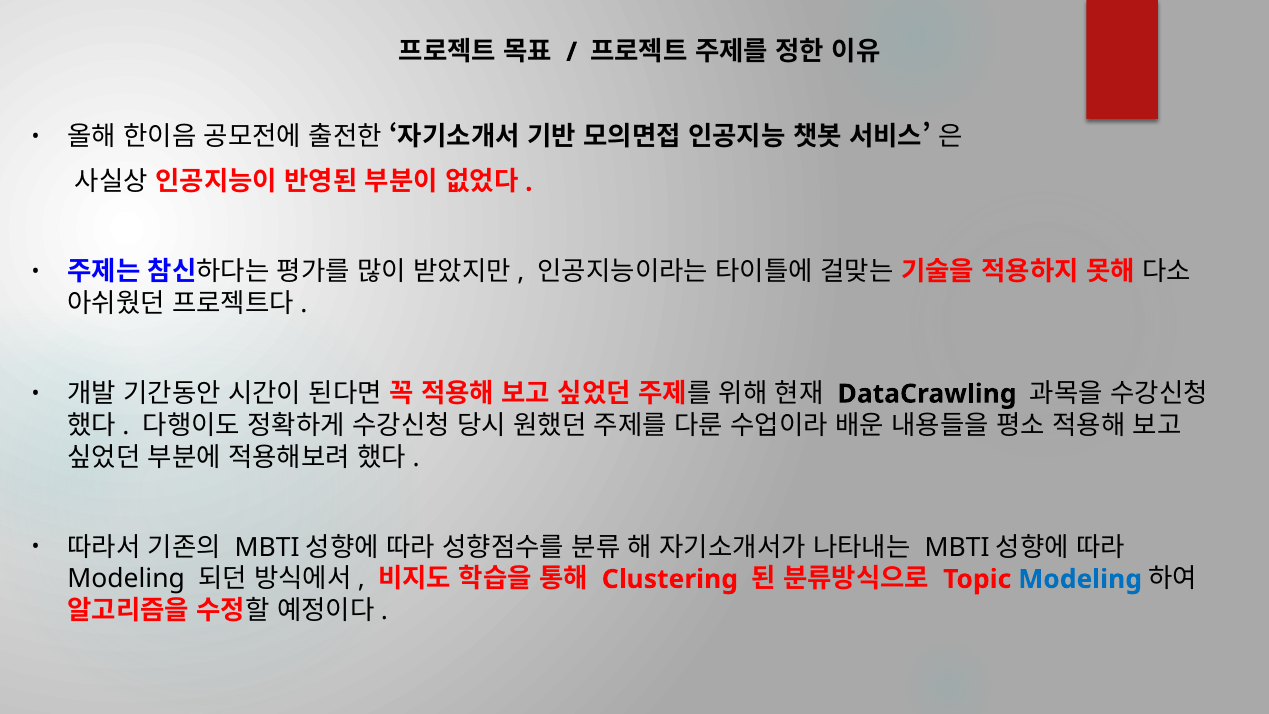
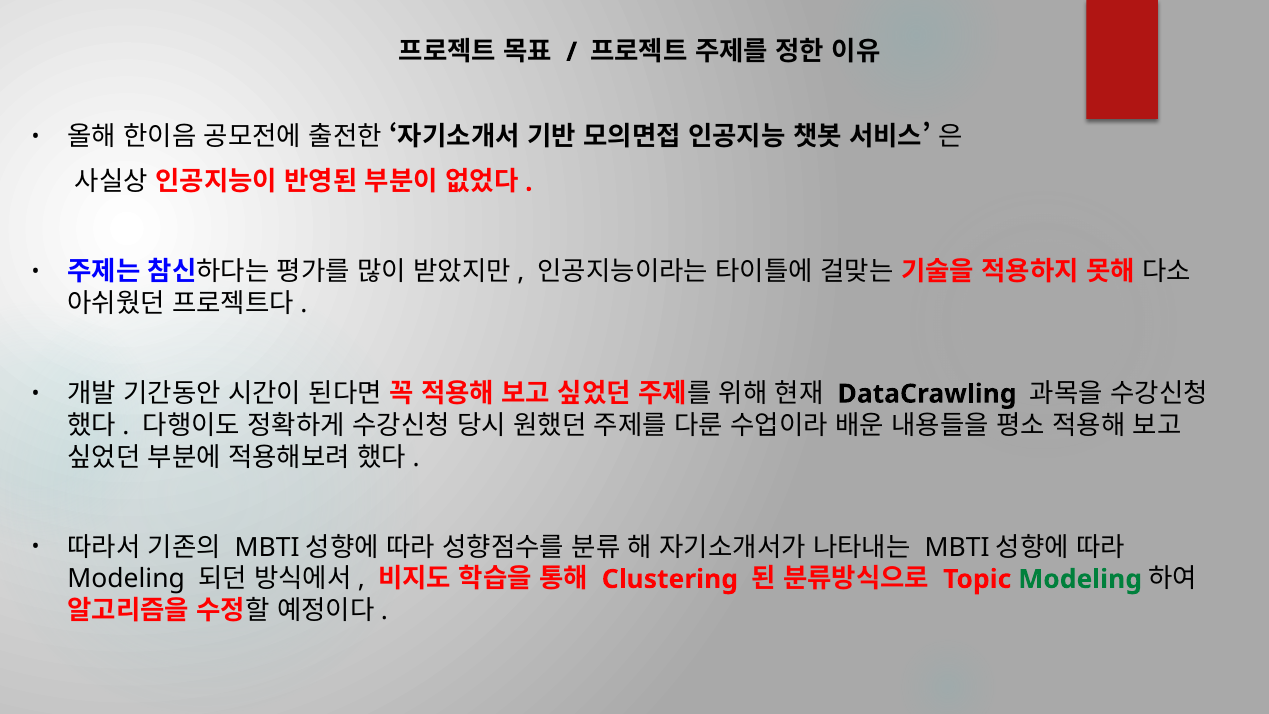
Modeling at (1080, 579) colour: blue -> green
